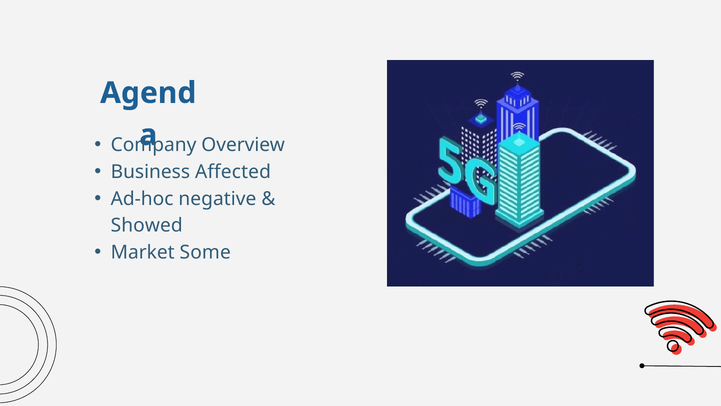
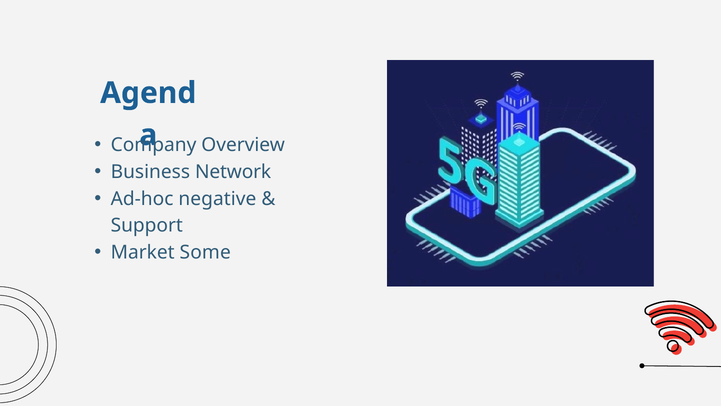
Affected: Affected -> Network
Showed: Showed -> Support
